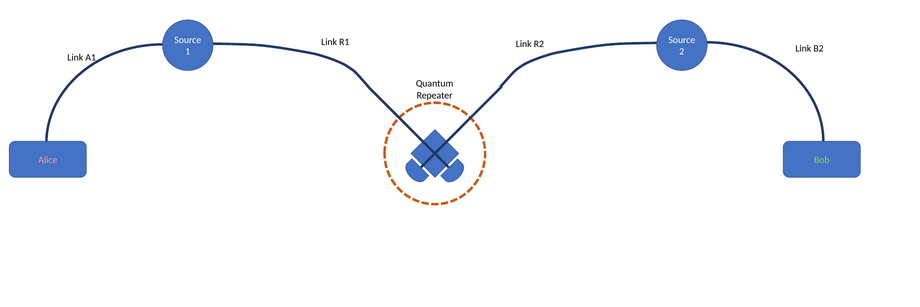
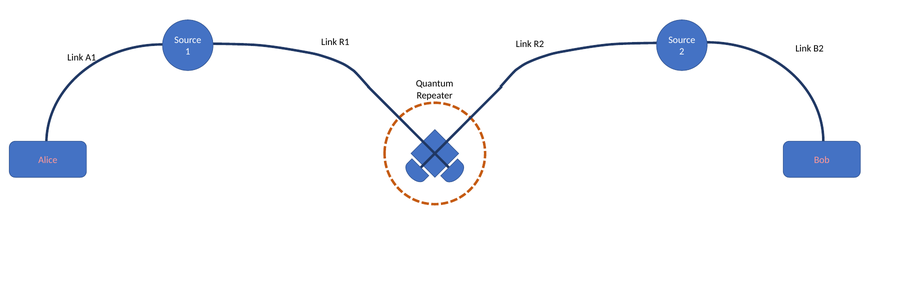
Bob colour: light green -> pink
